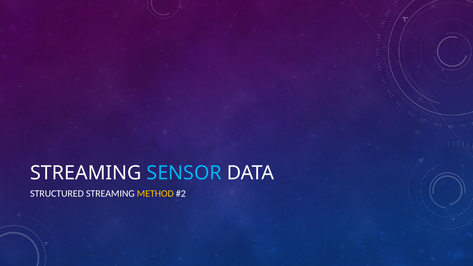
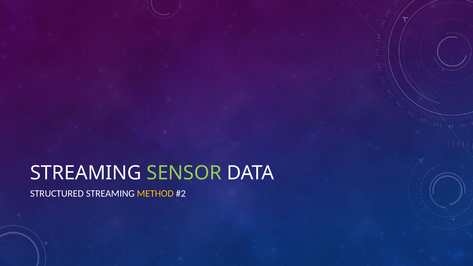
SENSOR colour: light blue -> light green
